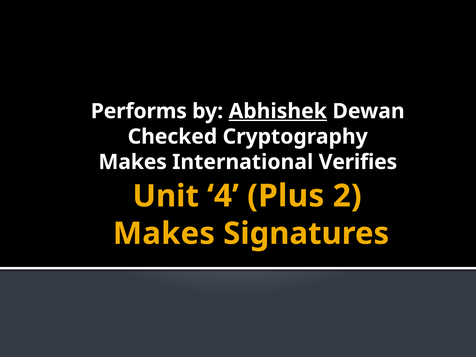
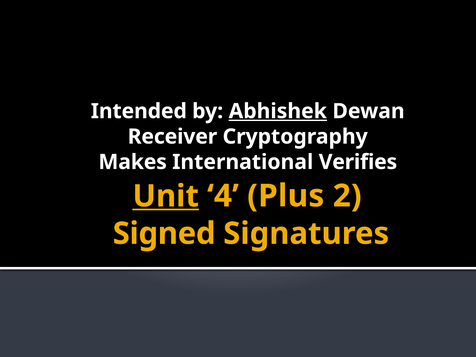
Performs: Performs -> Intended
Checked: Checked -> Receiver
Unit underline: none -> present
Makes at (164, 234): Makes -> Signed
